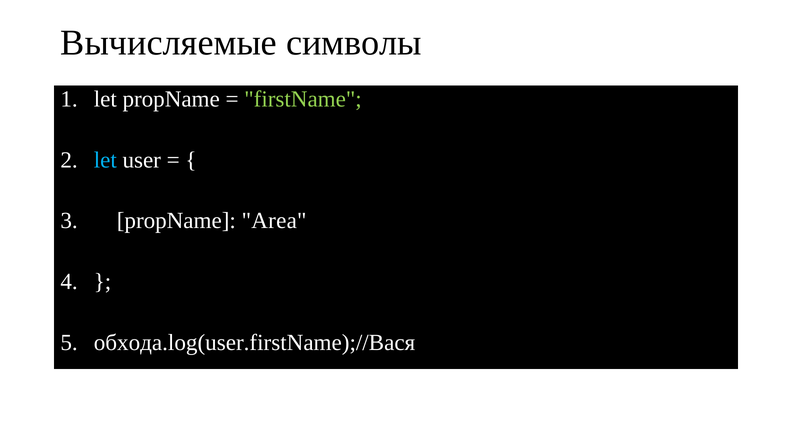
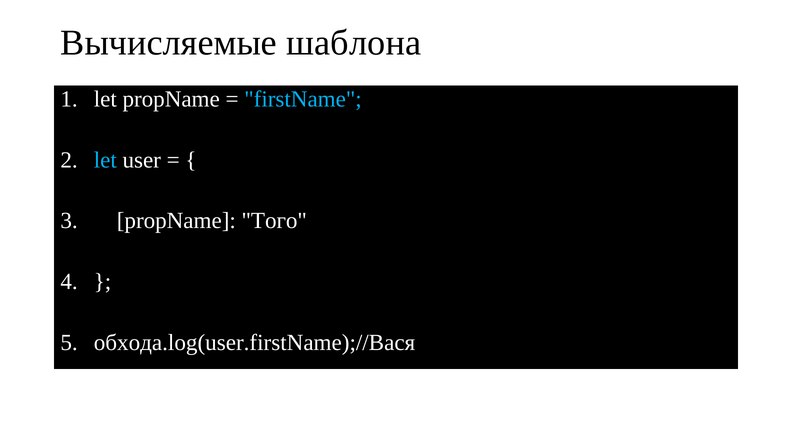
символы: символы -> шаблона
firstName colour: light green -> light blue
Area: Area -> Того
